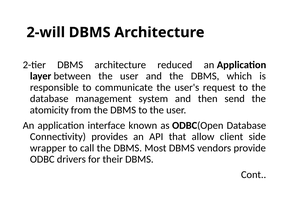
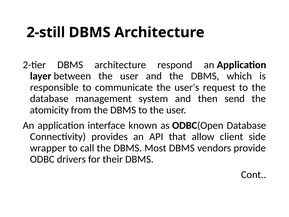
2-will: 2-will -> 2-still
reduced: reduced -> respond
